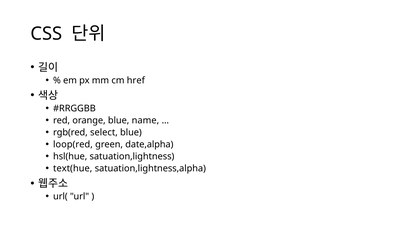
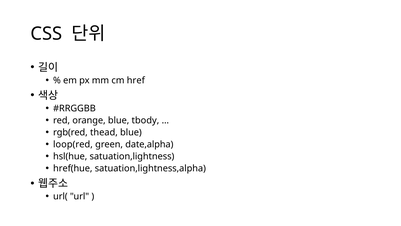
name: name -> tbody
select: select -> thead
text(hue: text(hue -> href(hue
